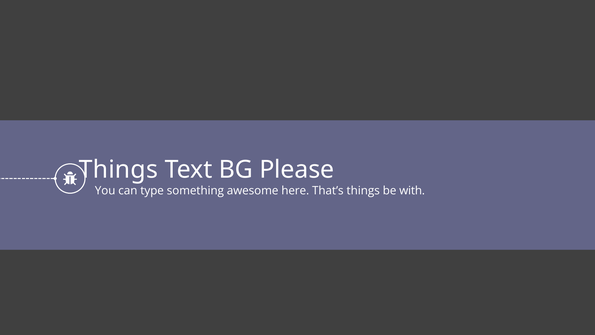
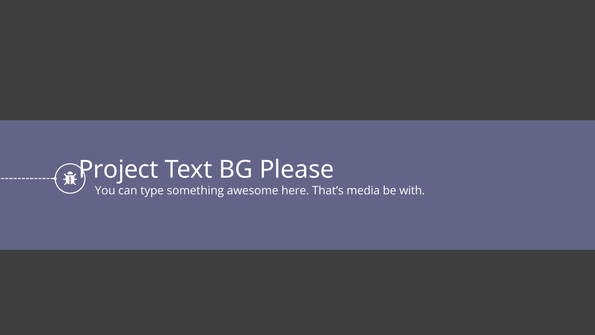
Things at (118, 169): Things -> Project
That’s things: things -> media
